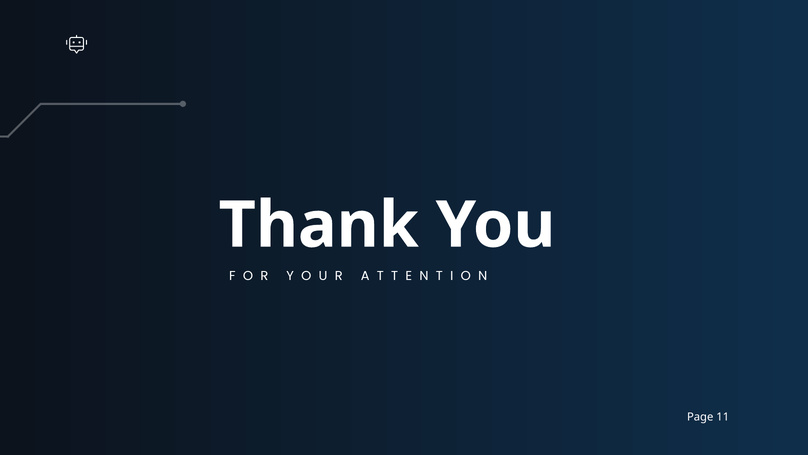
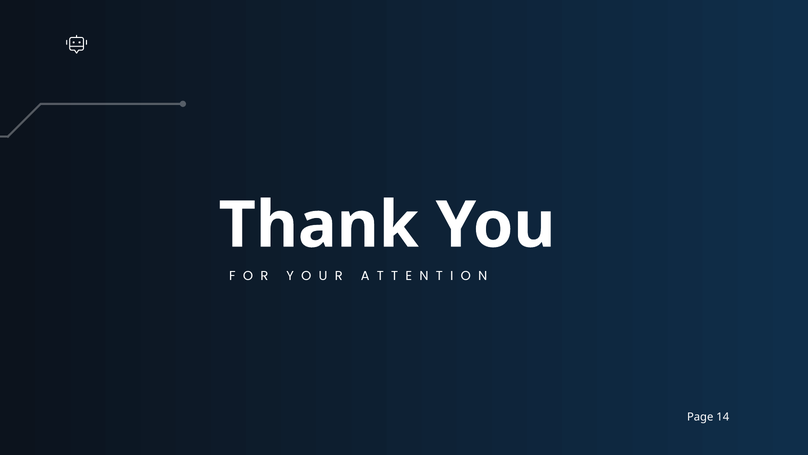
11: 11 -> 14
